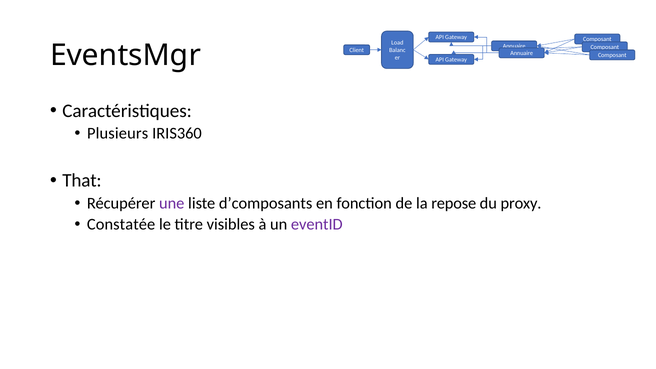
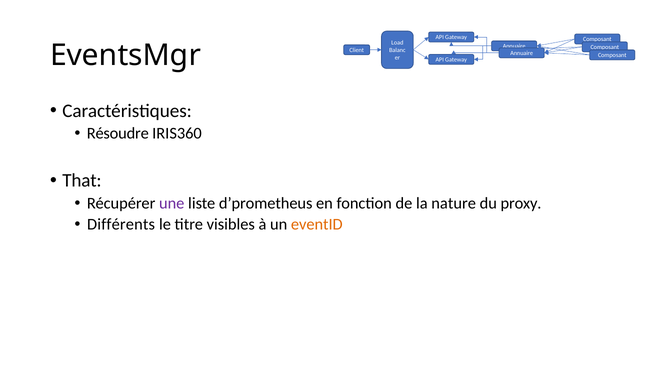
Plusieurs: Plusieurs -> Résoudre
d’composants: d’composants -> d’prometheus
repose: repose -> nature
Constatée: Constatée -> Différents
eventID colour: purple -> orange
